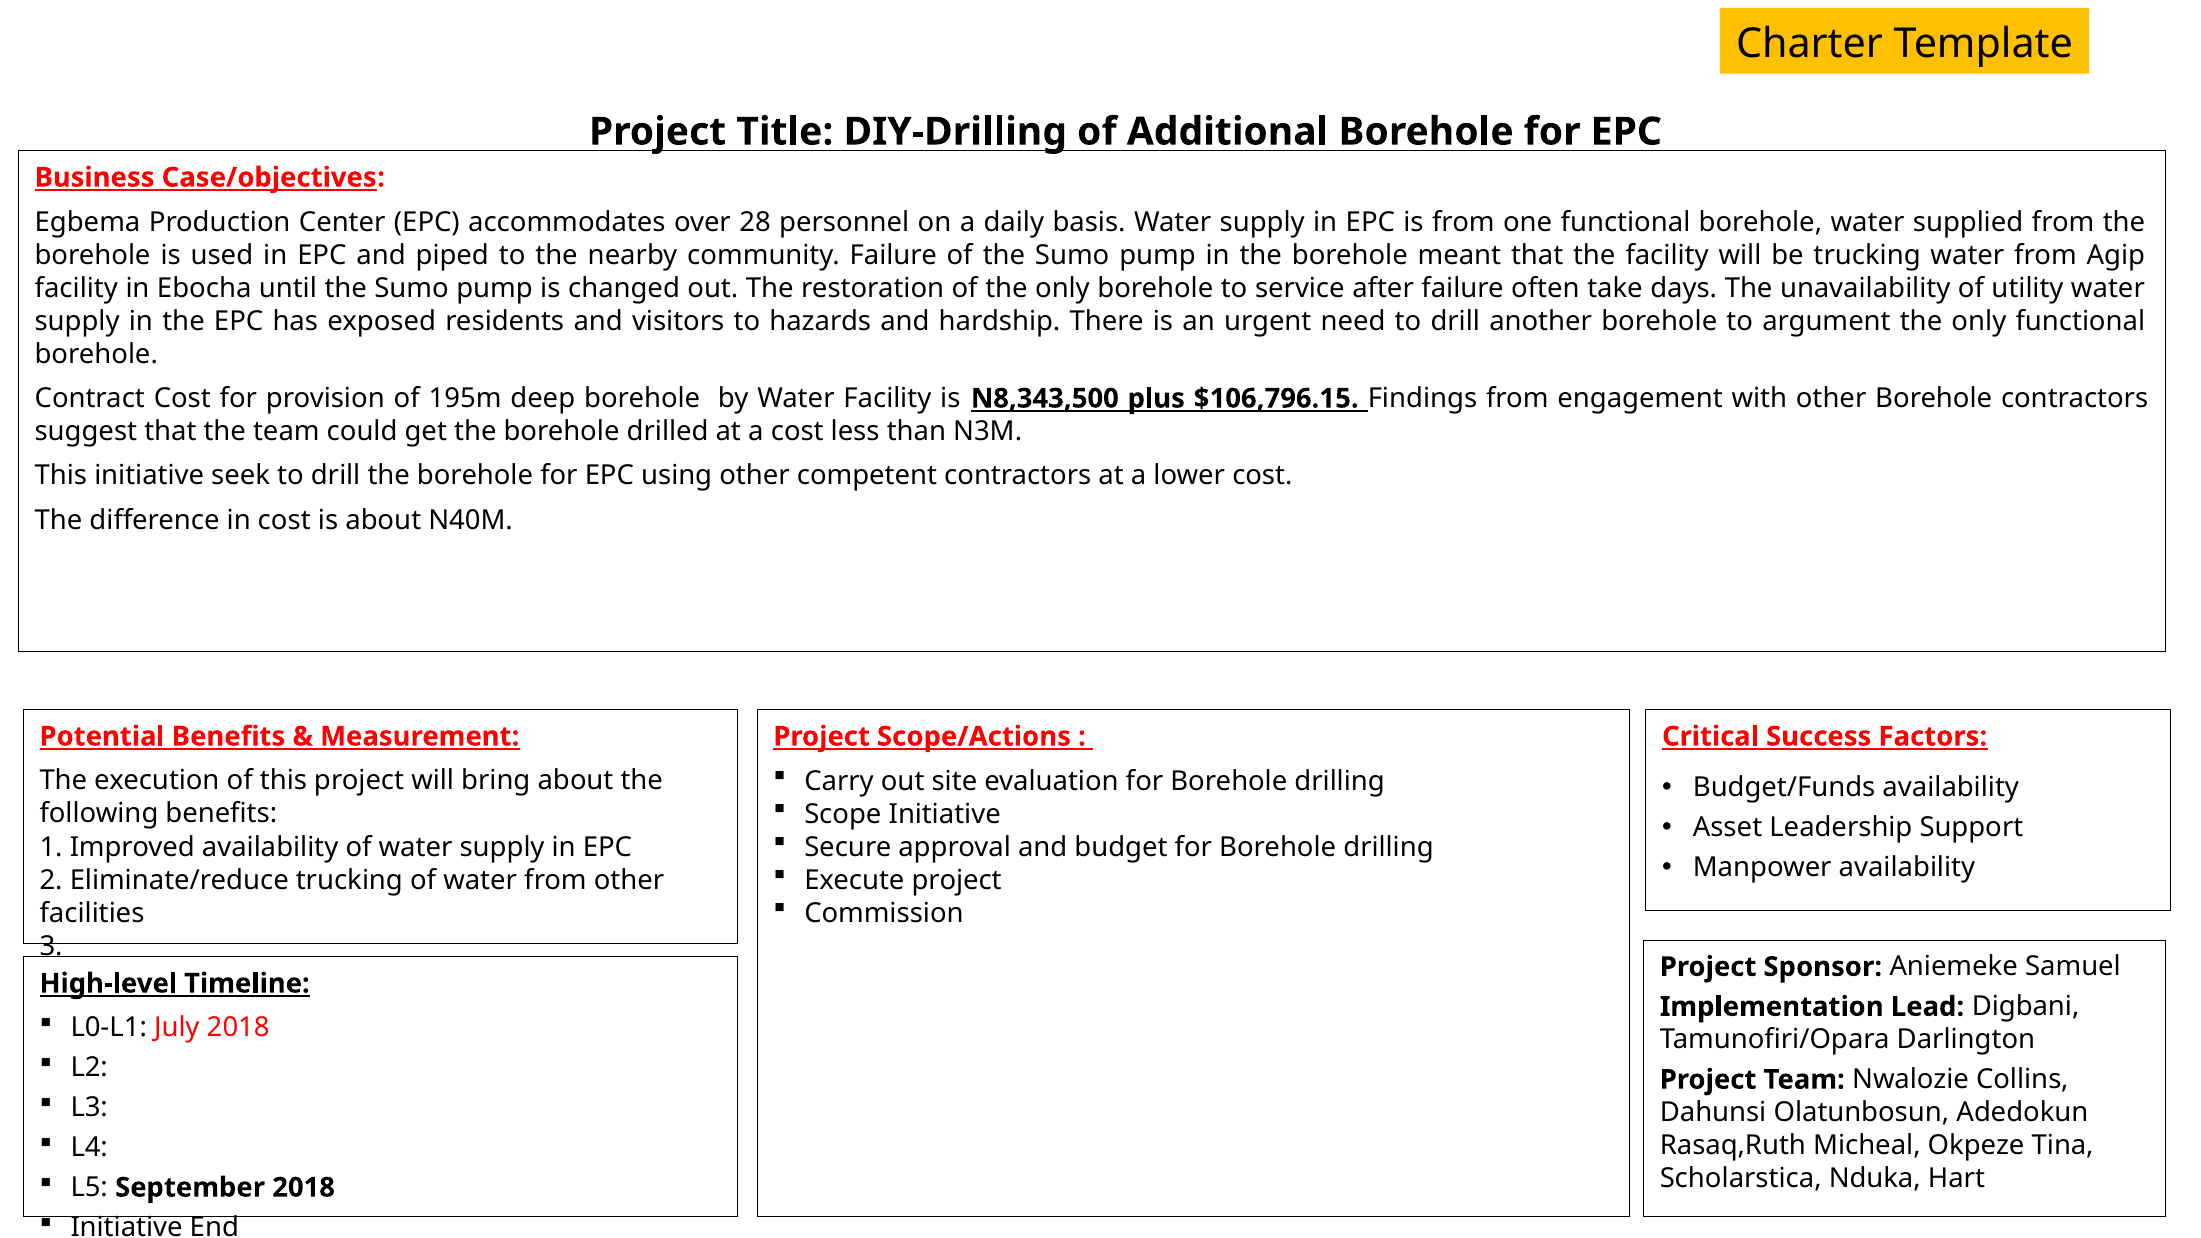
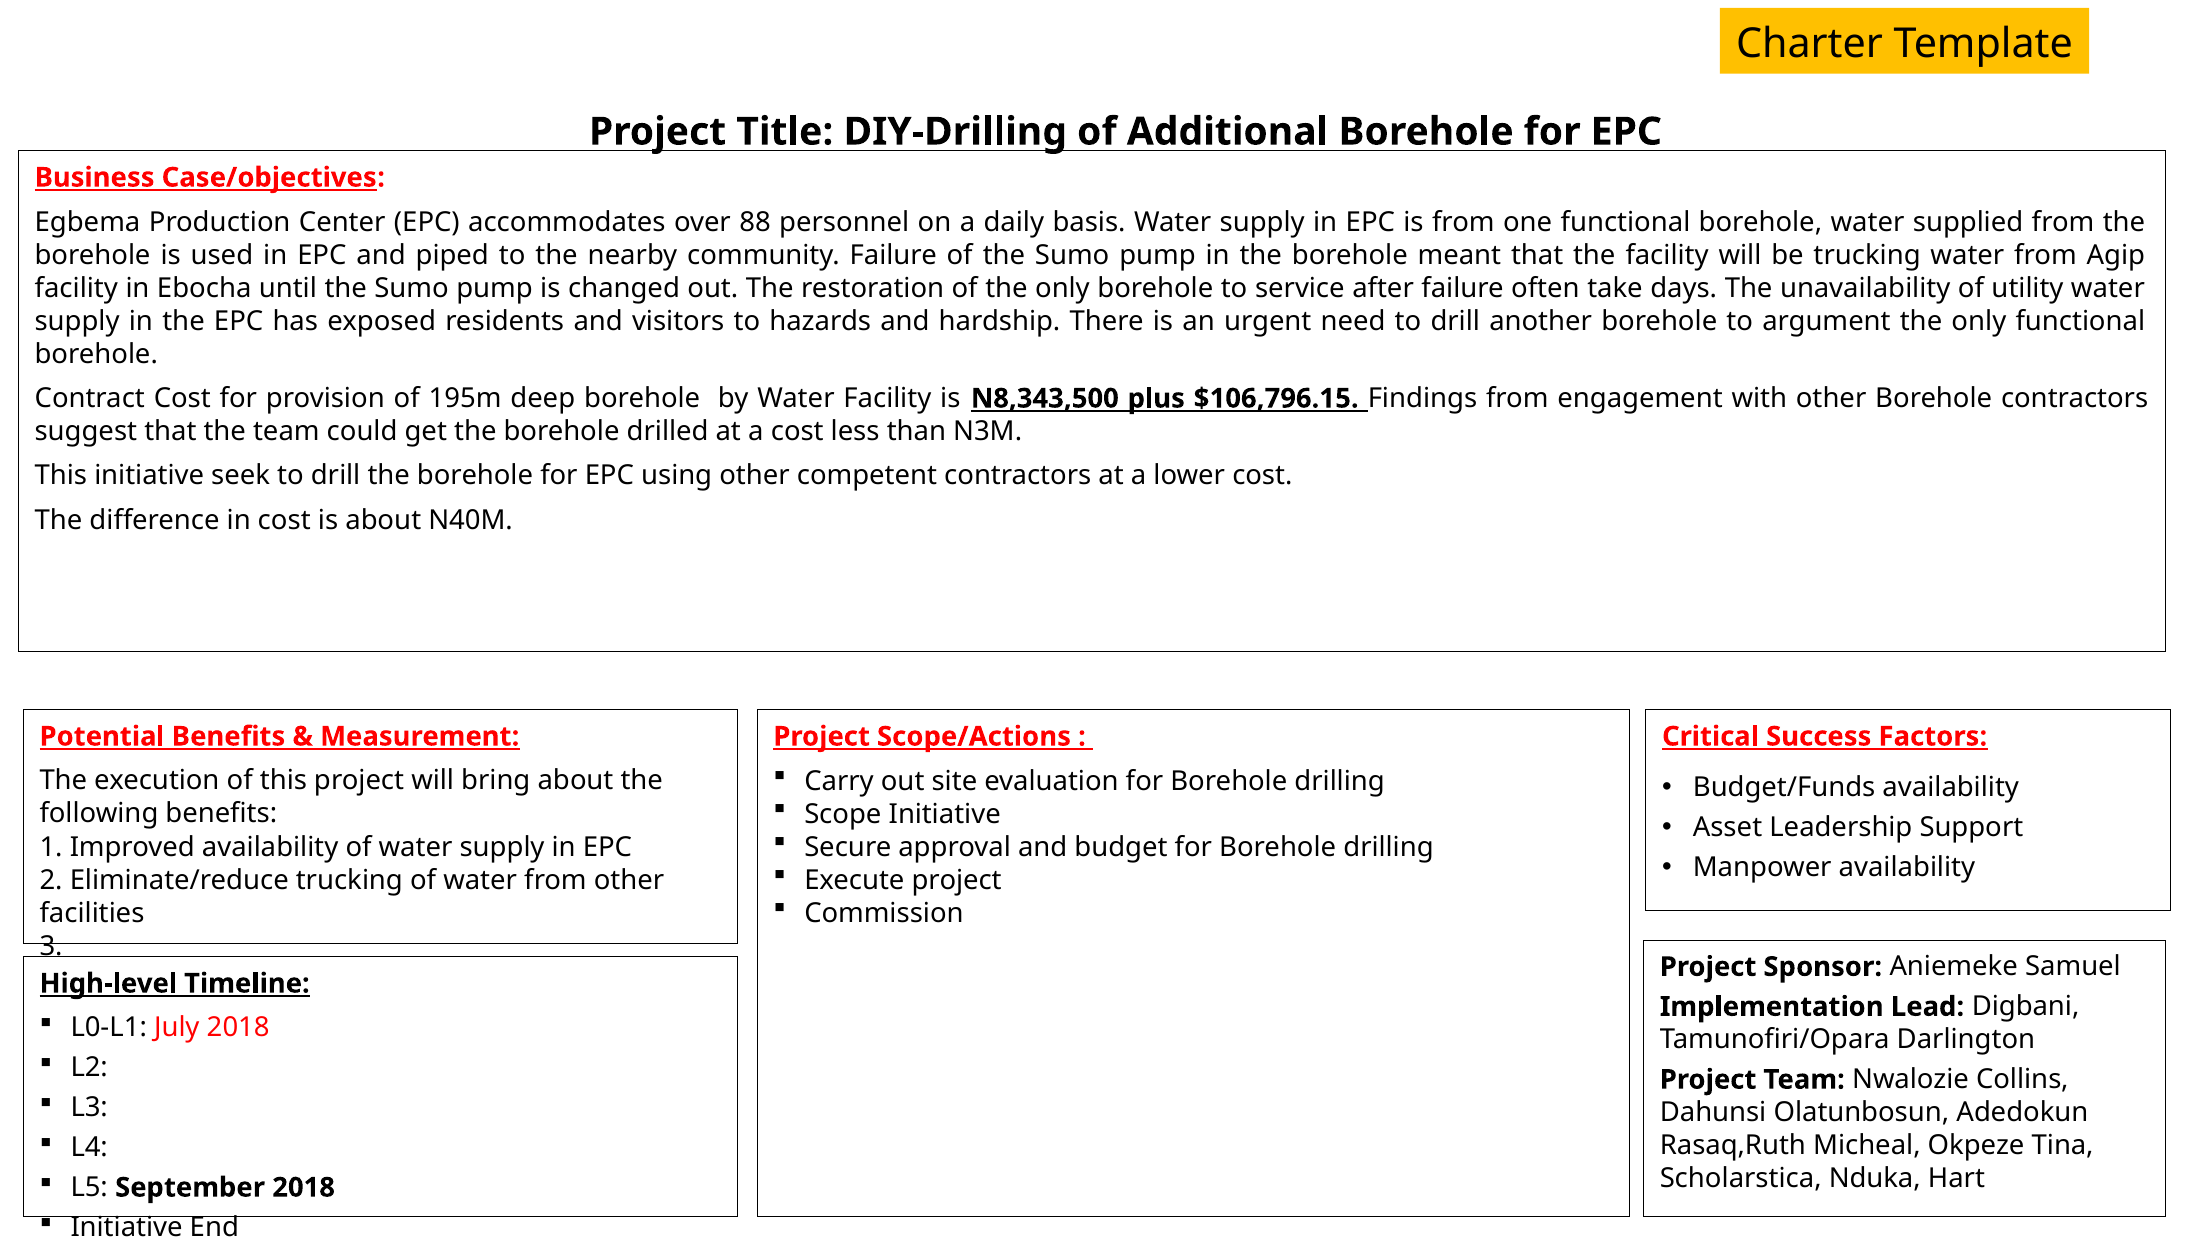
28: 28 -> 88
